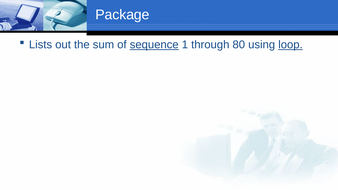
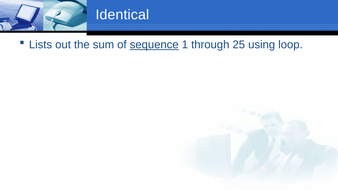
Package: Package -> Identical
80: 80 -> 25
loop underline: present -> none
